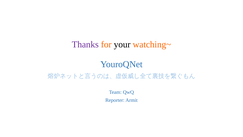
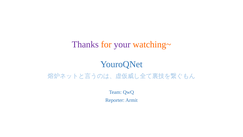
your colour: black -> purple
